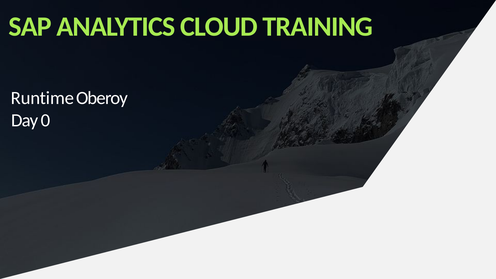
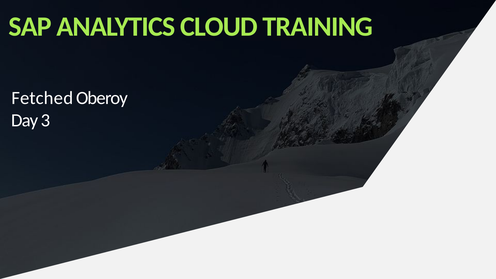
Runtime: Runtime -> Fetched
0: 0 -> 3
